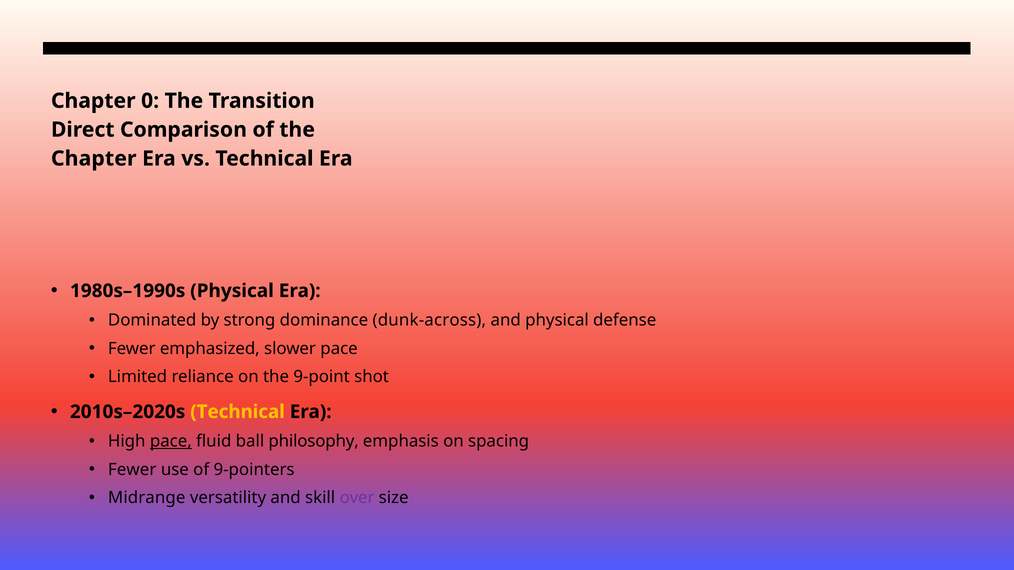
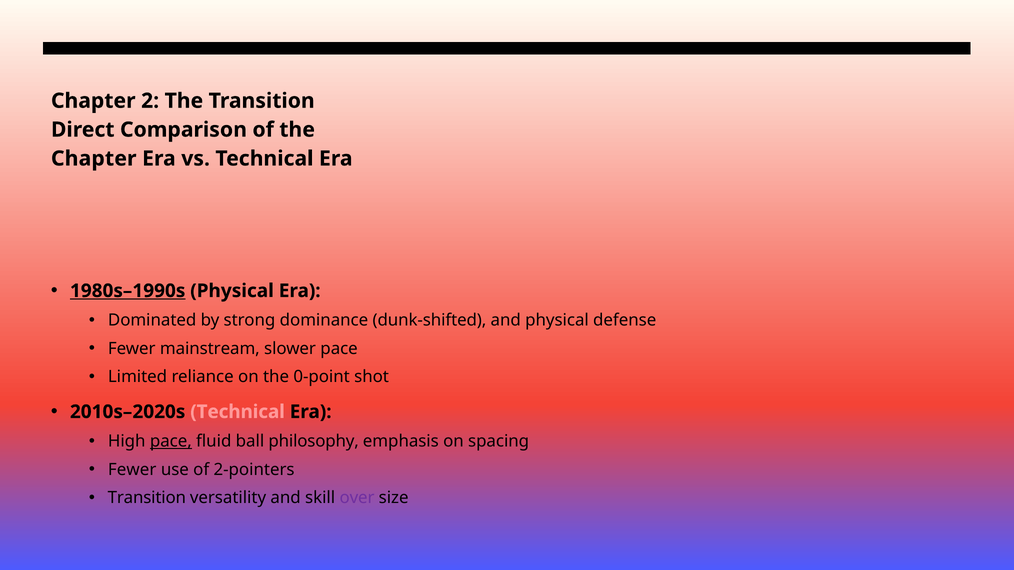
0: 0 -> 2
1980s–1990s underline: none -> present
dunk-across: dunk-across -> dunk-shifted
emphasized: emphasized -> mainstream
9-point: 9-point -> 0-point
Technical at (238, 412) colour: yellow -> pink
9-pointers: 9-pointers -> 2-pointers
Midrange at (147, 498): Midrange -> Transition
